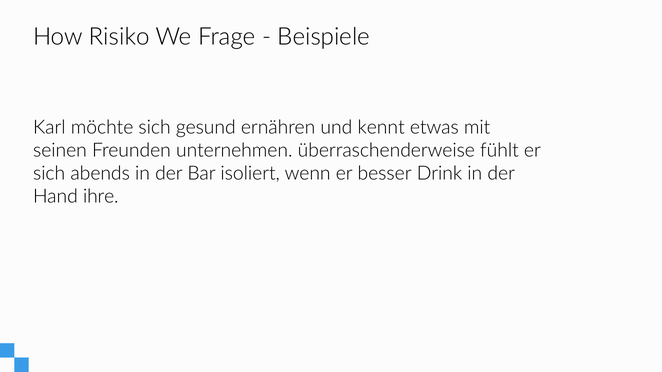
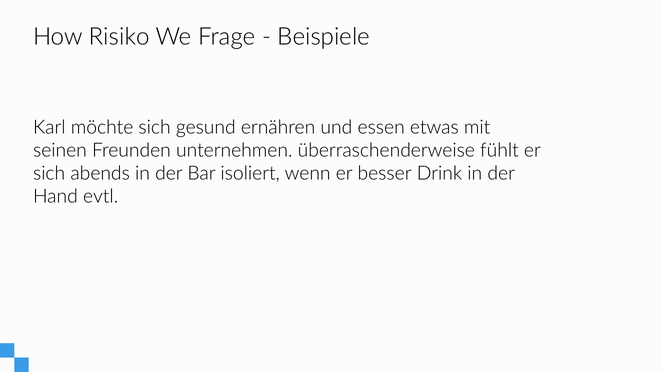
kennt: kennt -> essen
ihre: ihre -> evtl
